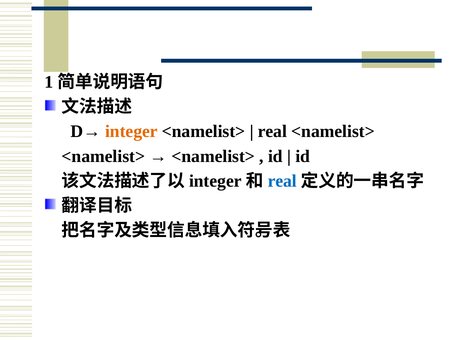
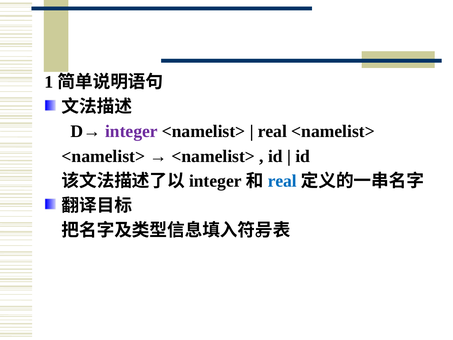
integer at (131, 131) colour: orange -> purple
